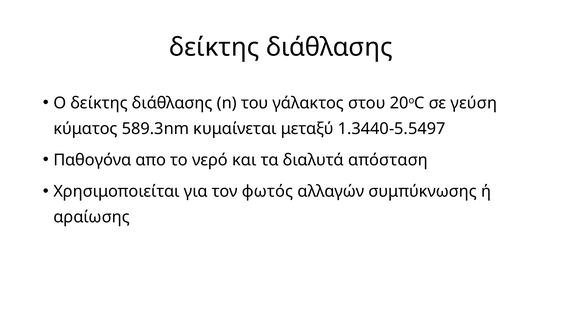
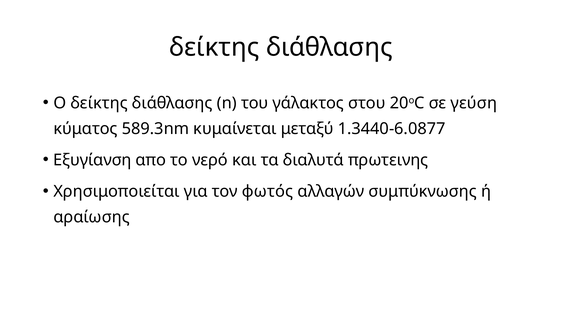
1.3440-5.5497: 1.3440-5.5497 -> 1.3440-6.0877
Παθογόνα: Παθογόνα -> Εξυγίανση
απόσταση: απόσταση -> πρωτεινης
